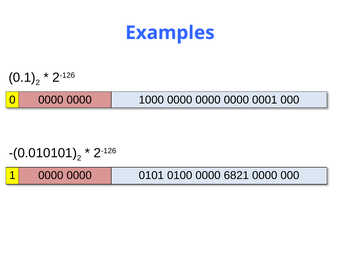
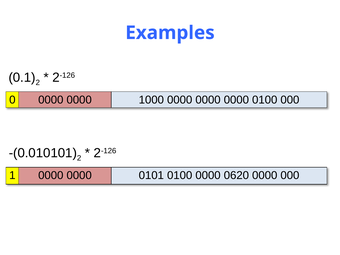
0000 0001: 0001 -> 0100
6821: 6821 -> 0620
